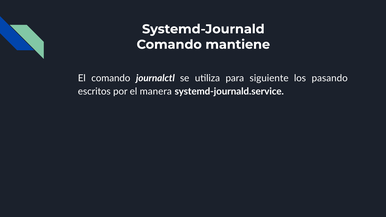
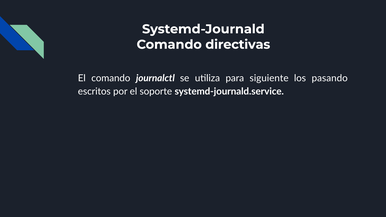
mantiene: mantiene -> directivas
manera: manera -> soporte
